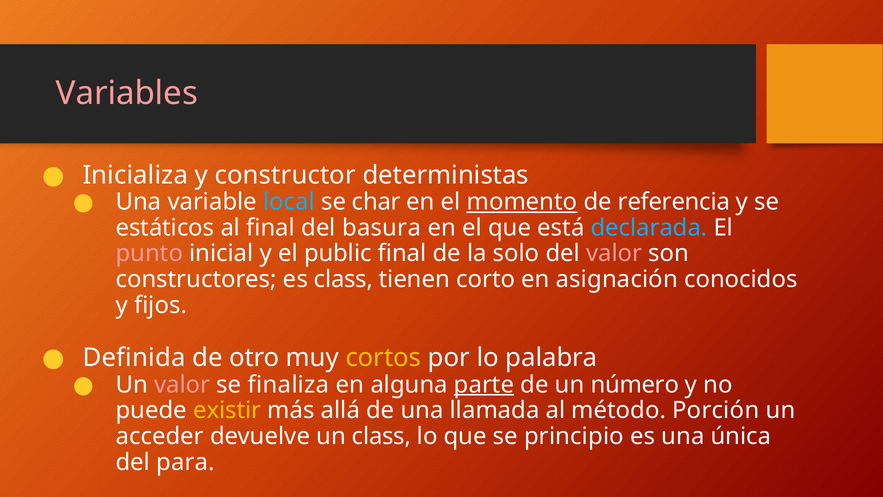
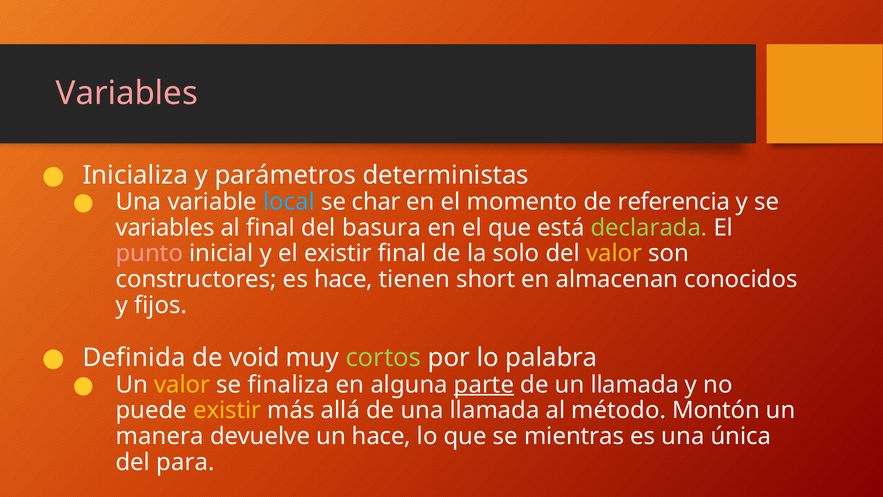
constructor: constructor -> parámetros
momento underline: present -> none
estáticos at (165, 228): estáticos -> variables
declarada colour: light blue -> light green
el public: public -> existir
valor at (614, 253) colour: pink -> yellow
es class: class -> hace
corto: corto -> short
asignación: asignación -> almacenan
otro: otro -> void
cortos colour: yellow -> light green
valor at (182, 384) colour: pink -> yellow
un número: número -> llamada
Porción: Porción -> Montón
acceder: acceder -> manera
un class: class -> hace
principio: principio -> mientras
